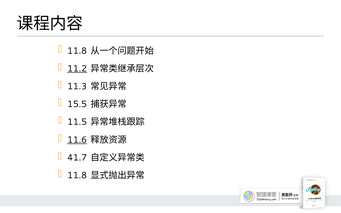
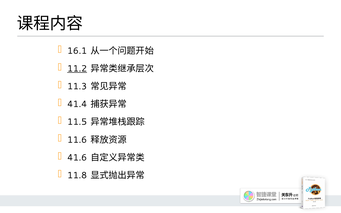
11.8 at (77, 51): 11.8 -> 16.1
15.5: 15.5 -> 41.4
11.6 underline: present -> none
41.7: 41.7 -> 41.6
